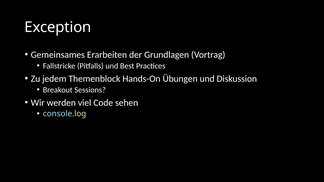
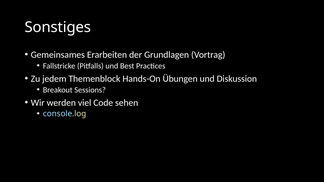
Exception: Exception -> Sonstiges
